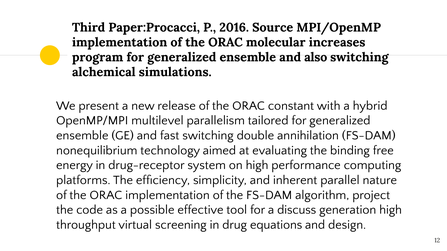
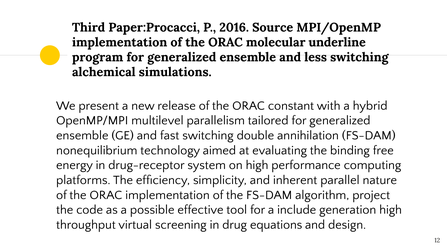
increases: increases -> underline
also: also -> less
discuss: discuss -> include
